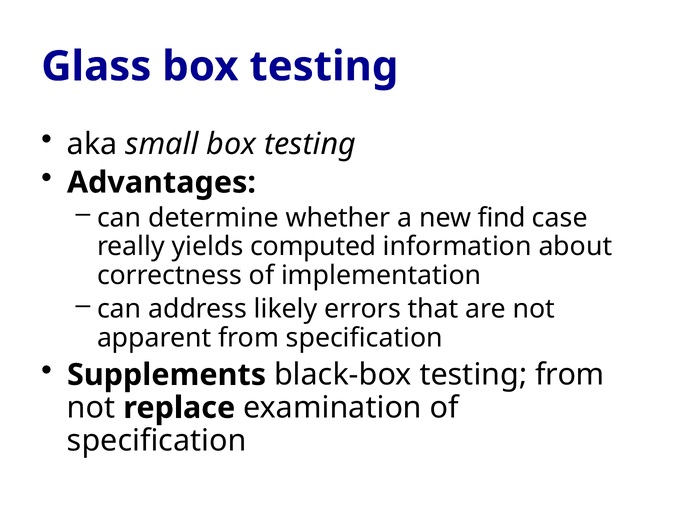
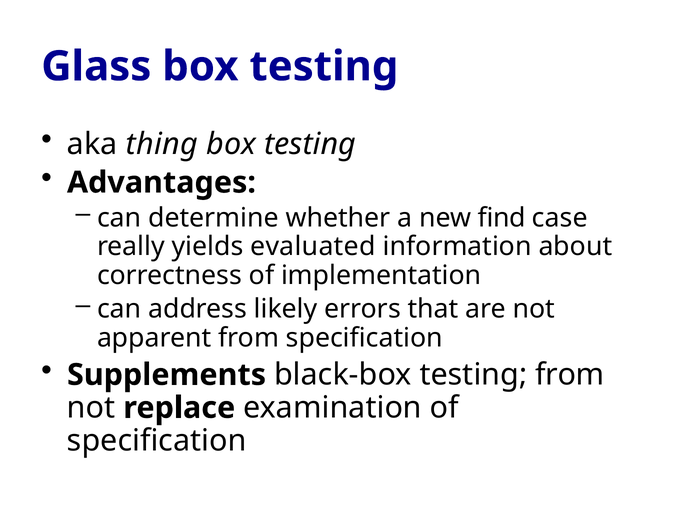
small: small -> thing
computed: computed -> evaluated
